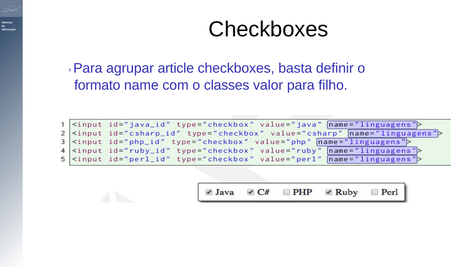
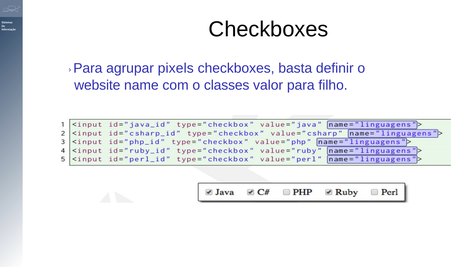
article: article -> pixels
formato: formato -> website
